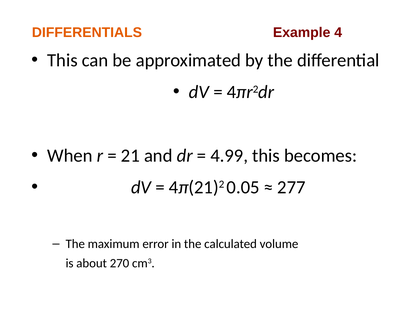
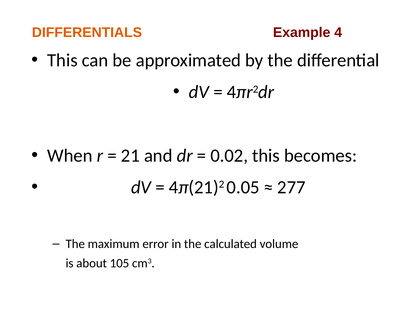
4.99: 4.99 -> 0.02
270: 270 -> 105
